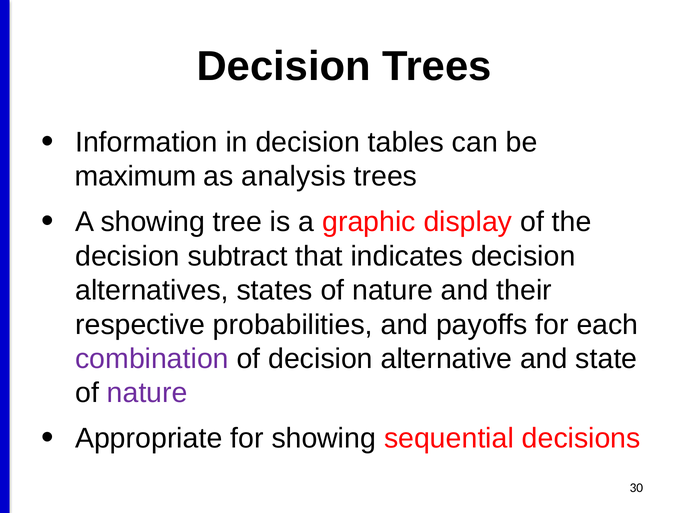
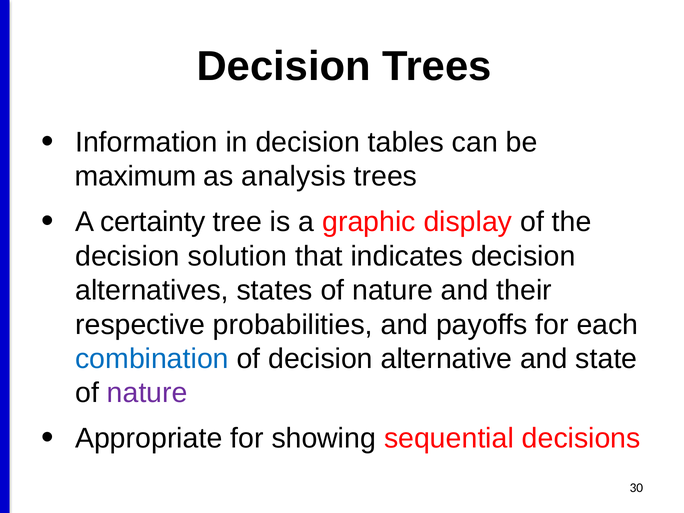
A showing: showing -> certainty
subtract: subtract -> solution
combination colour: purple -> blue
